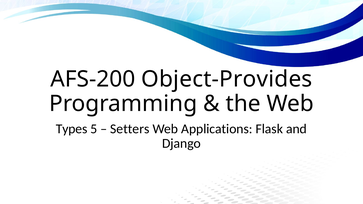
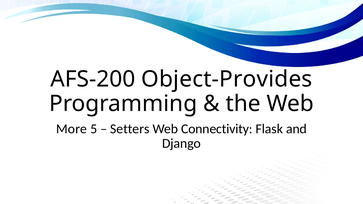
Types: Types -> More
Applications: Applications -> Connectivity
